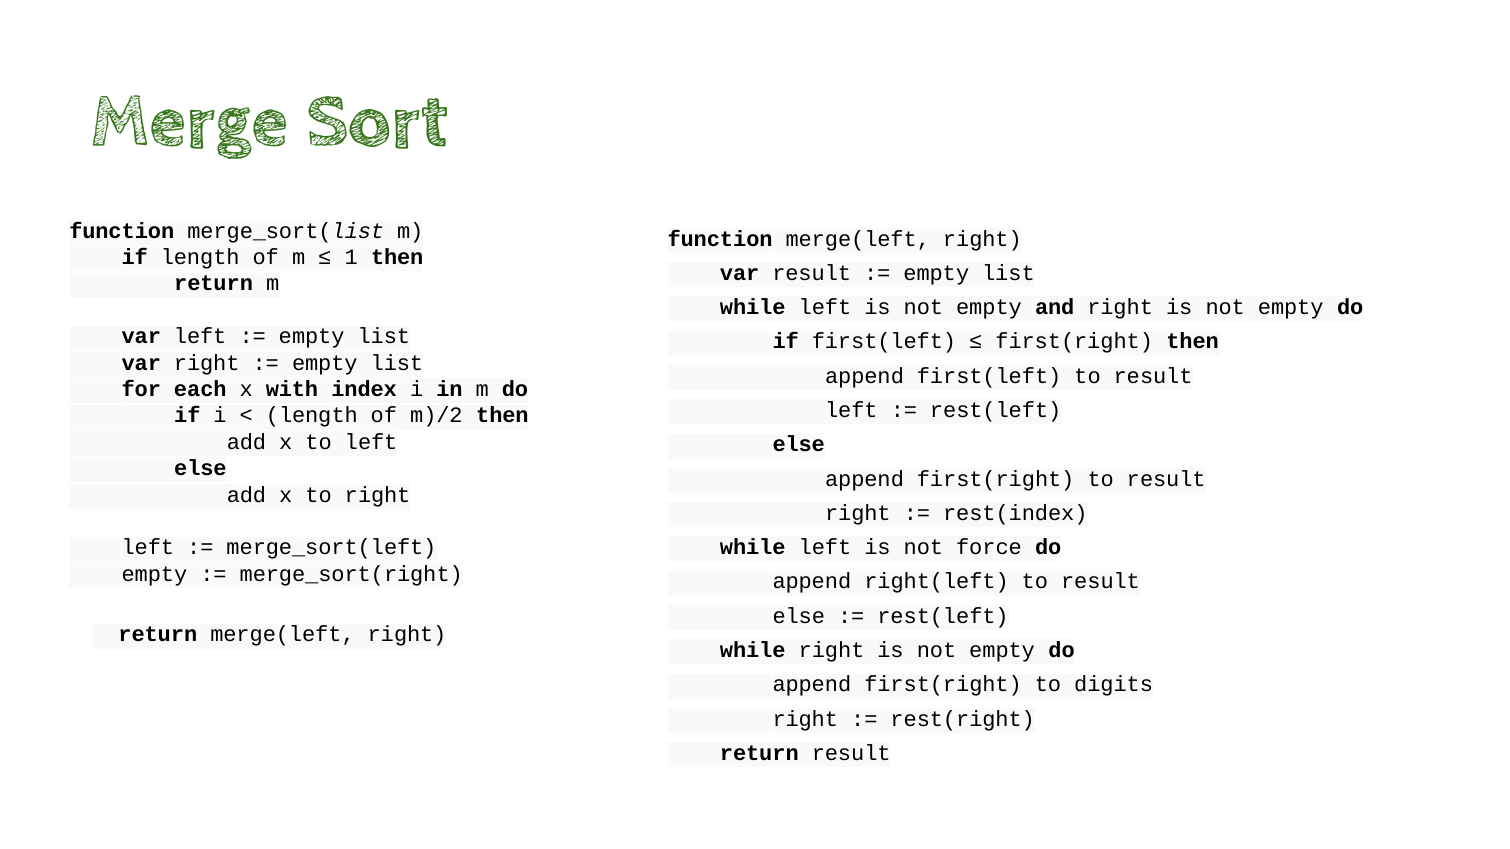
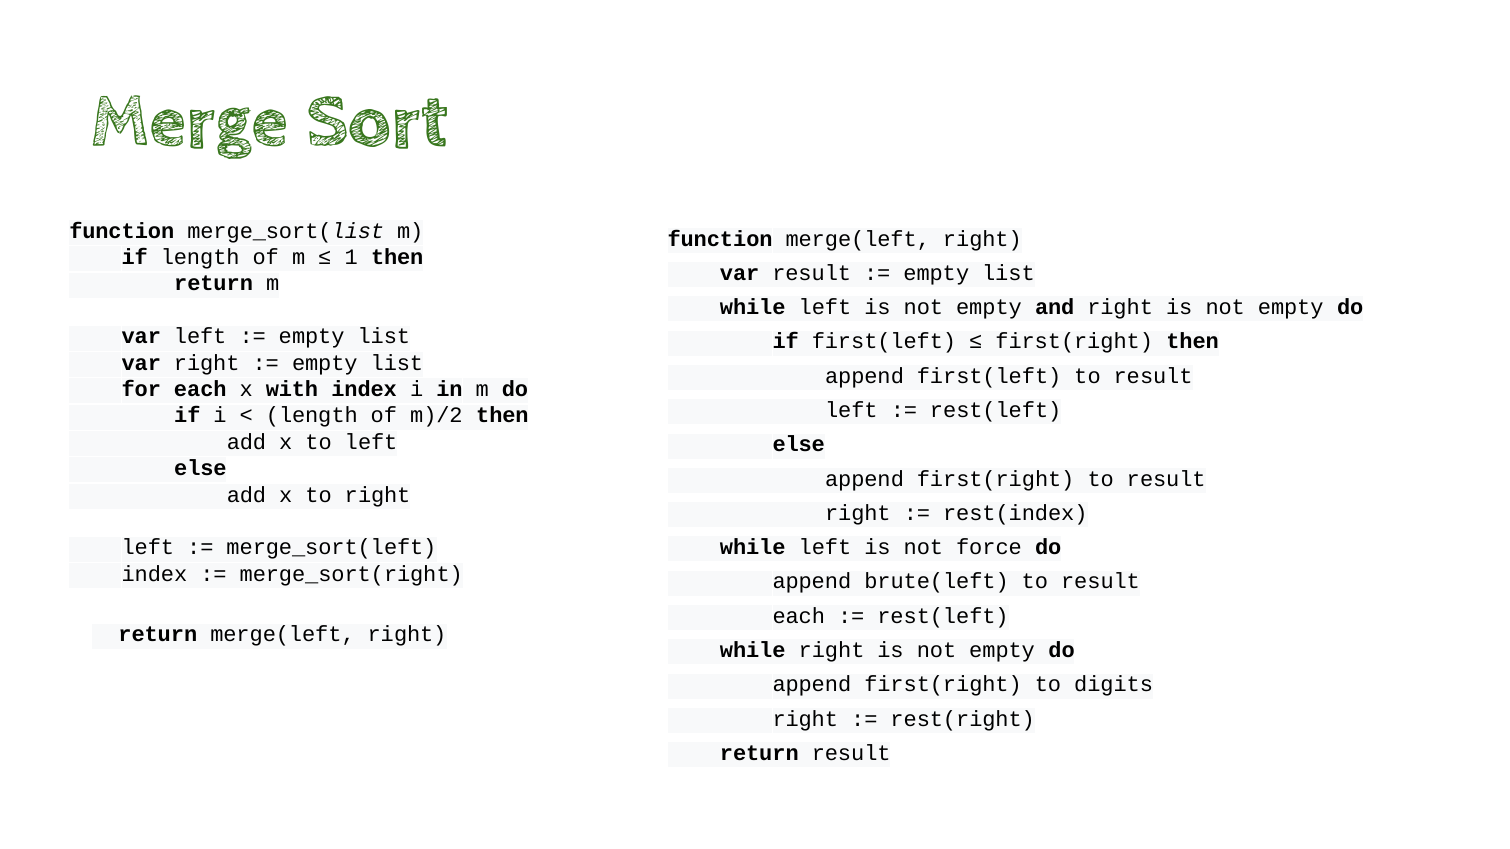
empty at (154, 574): empty -> index
right(left: right(left -> brute(left
else at (799, 616): else -> each
